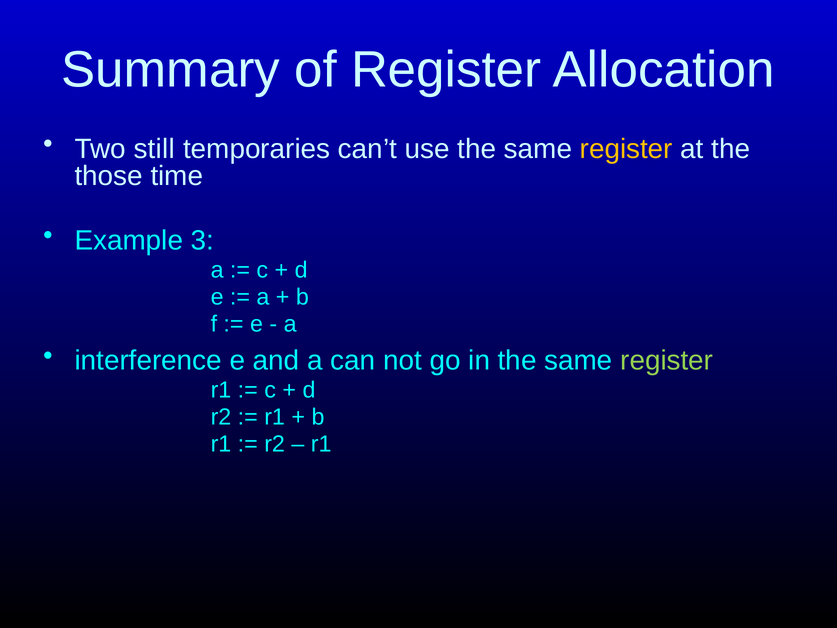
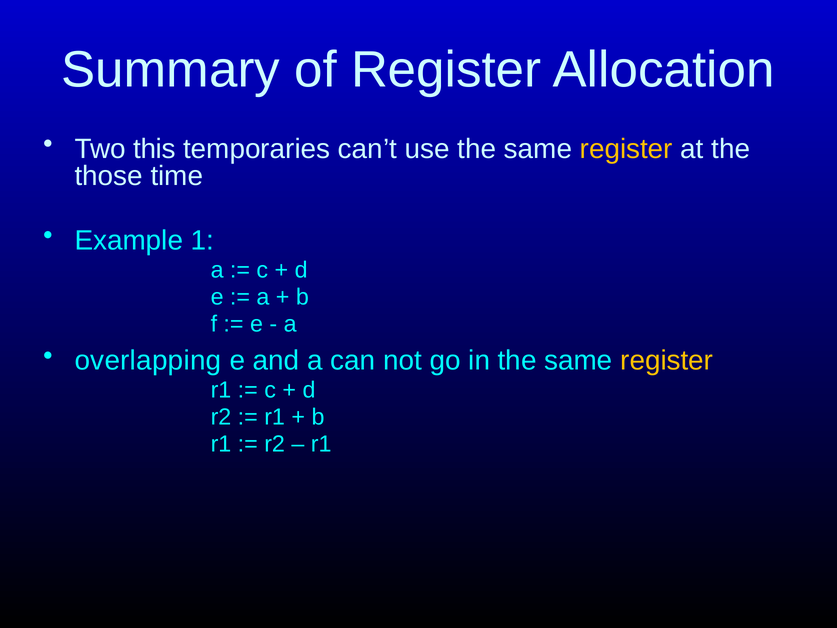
still: still -> this
3: 3 -> 1
interference: interference -> overlapping
register at (667, 360) colour: light green -> yellow
